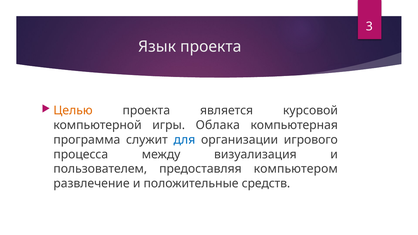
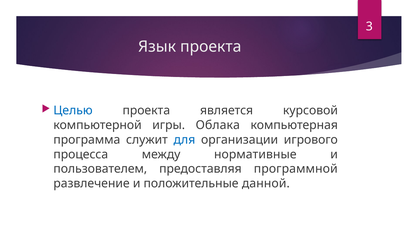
Целью colour: orange -> blue
визуализация: визуализация -> нормативные
компьютером: компьютером -> программной
средств: средств -> данной
